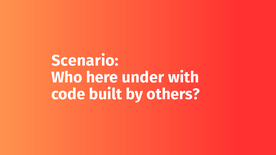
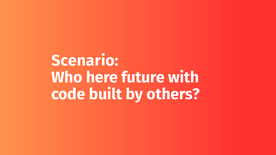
under: under -> future
